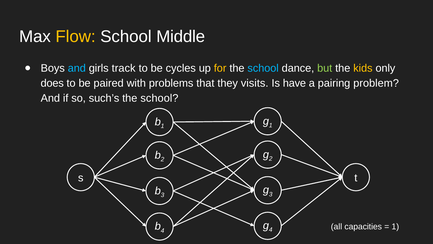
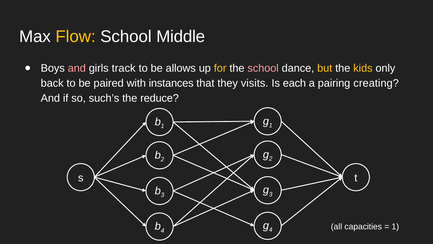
and at (77, 68) colour: light blue -> pink
cycles: cycles -> allows
school at (263, 68) colour: light blue -> pink
but colour: light green -> yellow
does: does -> back
problems: problems -> instances
have: have -> each
problem: problem -> creating
school at (159, 98): school -> reduce
